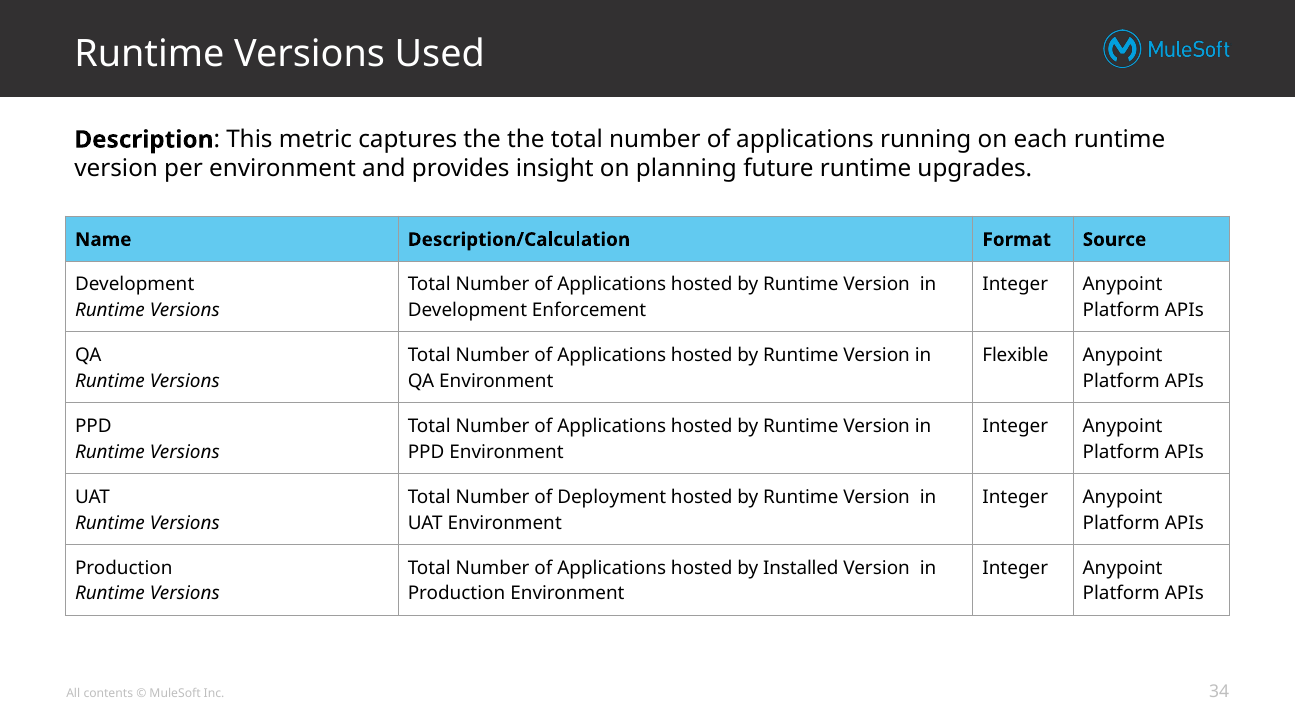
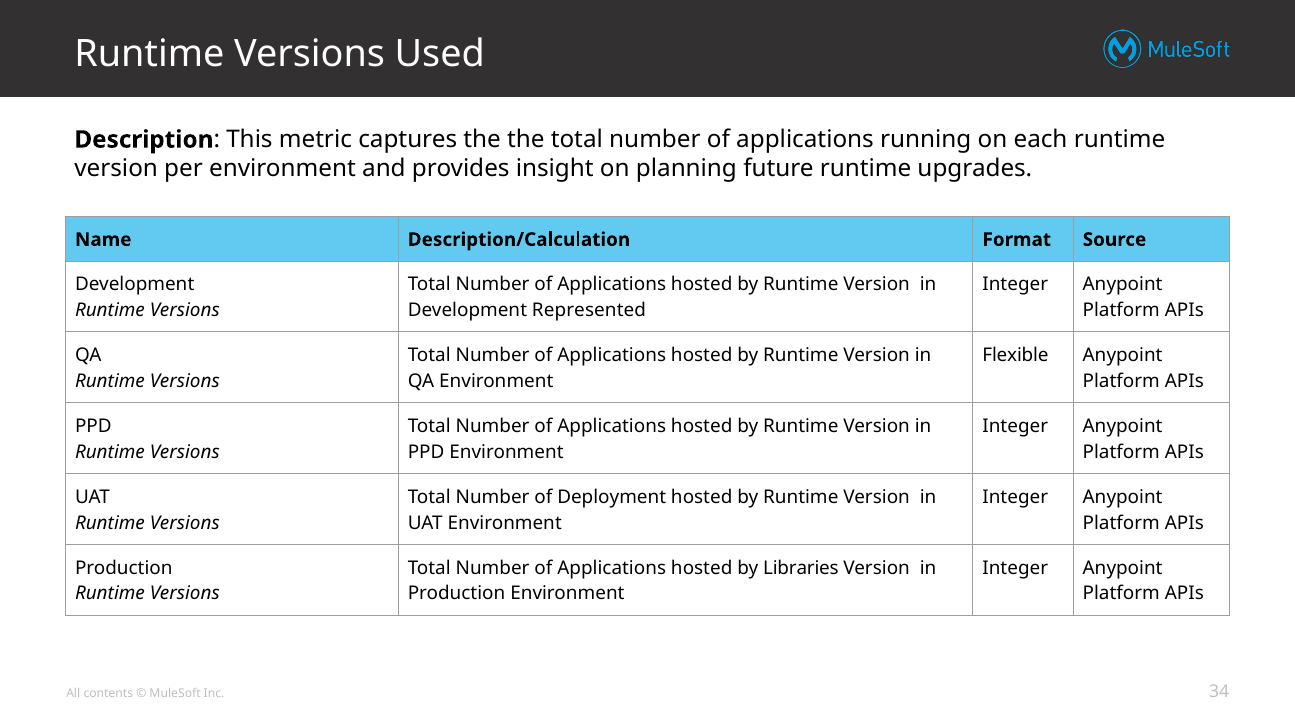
Enforcement: Enforcement -> Represented
Installed: Installed -> Libraries
